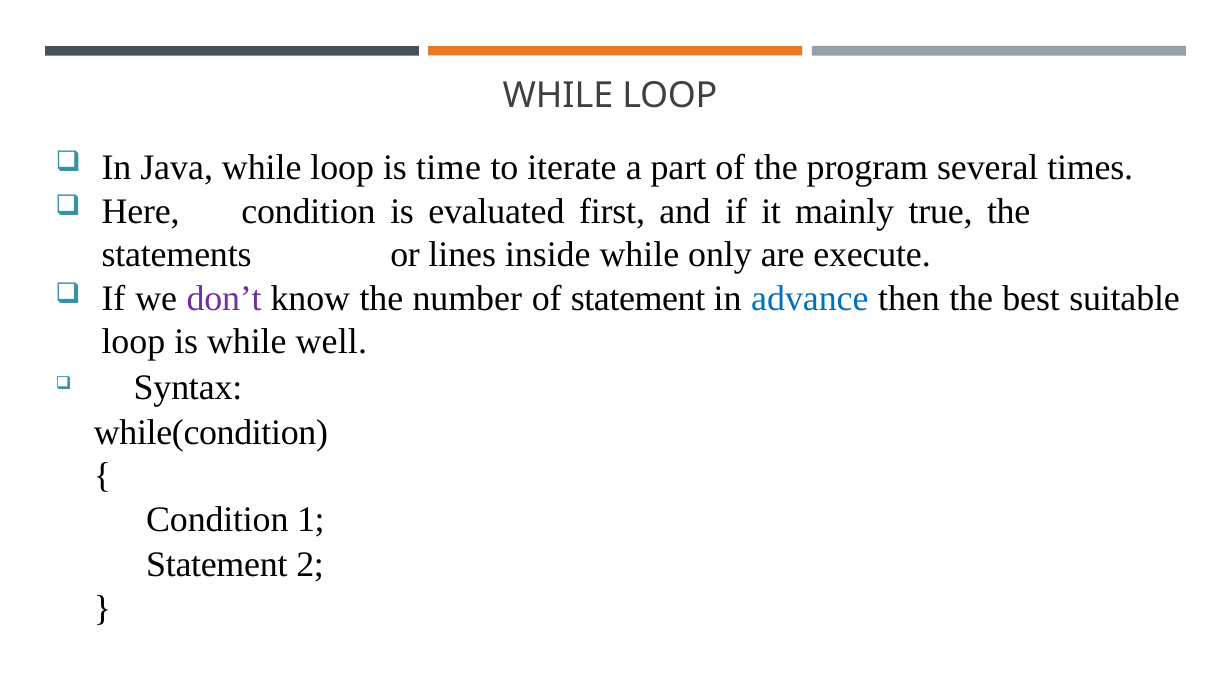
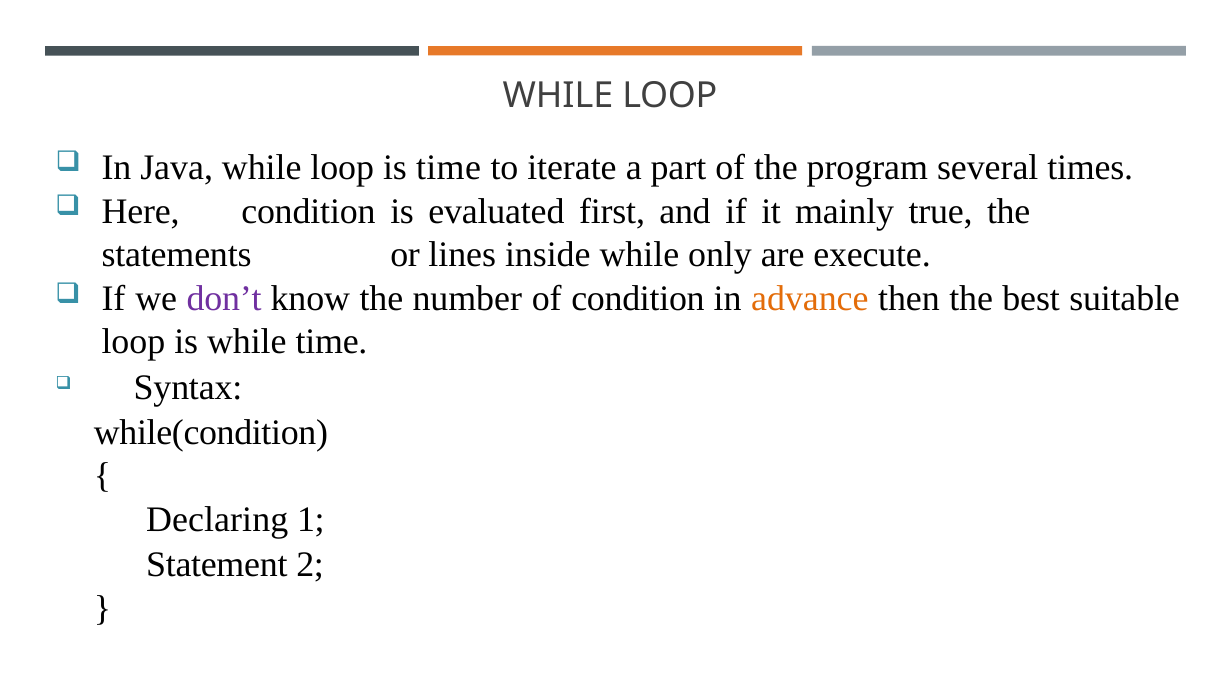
of statement: statement -> condition
advance colour: blue -> orange
while well: well -> time
Condition at (217, 520): Condition -> Declaring
